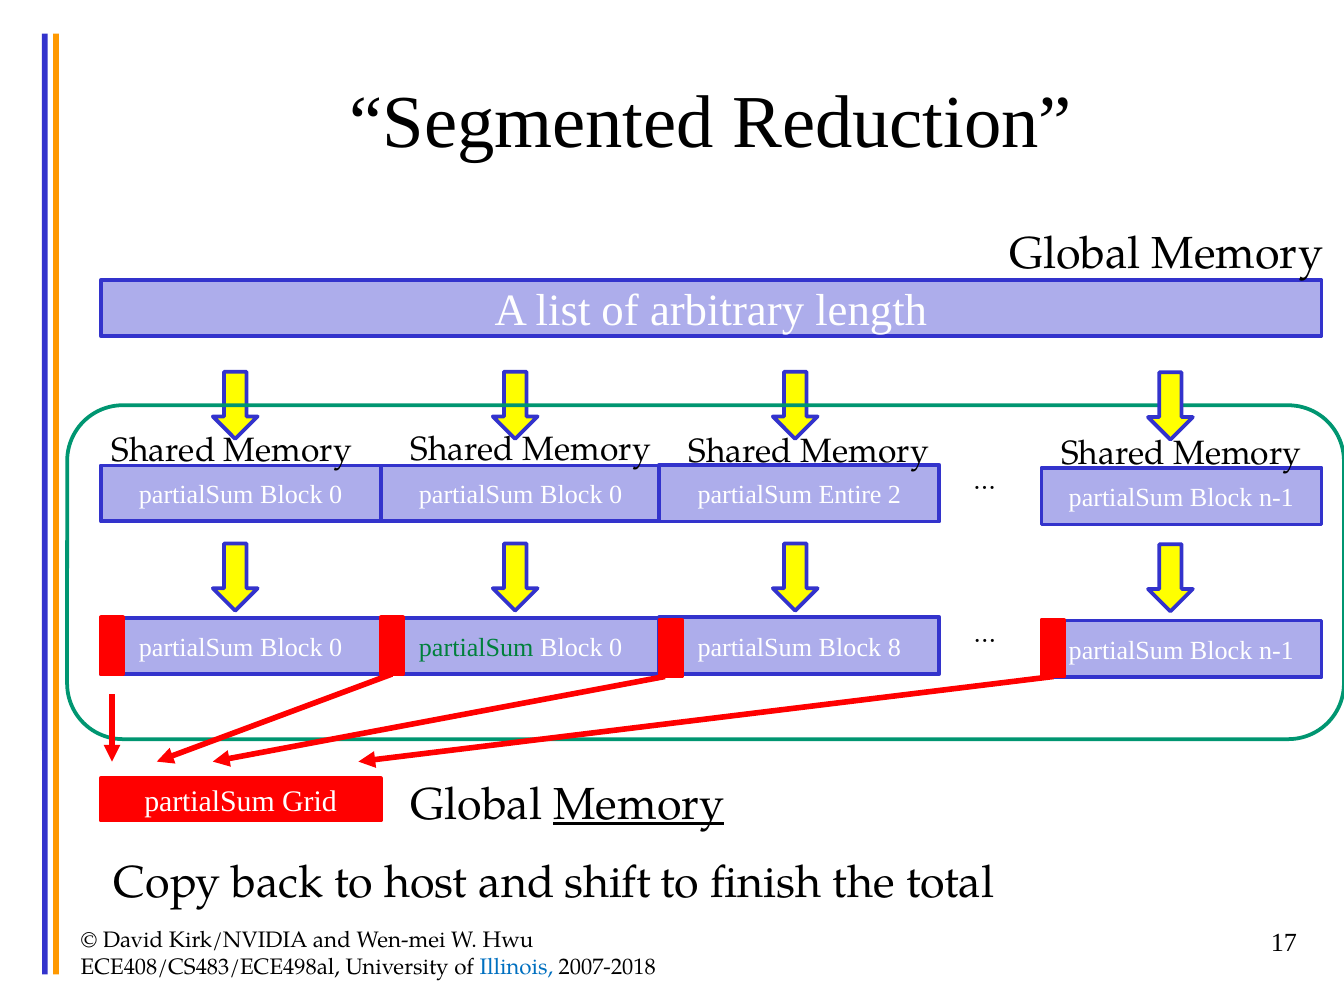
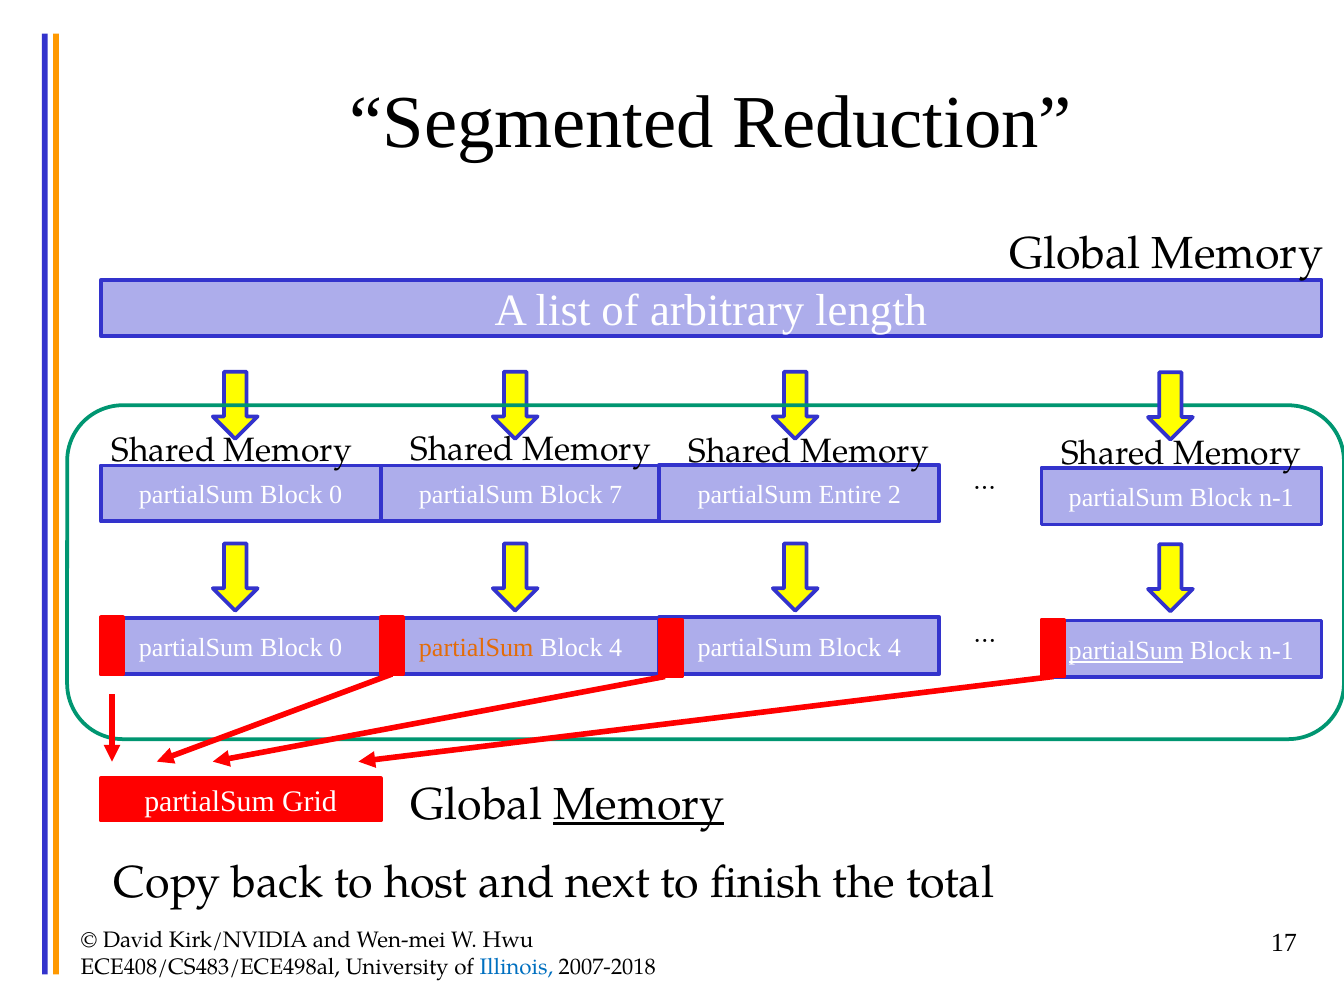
0 at (616, 495): 0 -> 7
partialSum at (476, 648) colour: green -> orange
0 at (616, 648): 0 -> 4
8 at (894, 648): 8 -> 4
partialSum at (1126, 651) underline: none -> present
shift: shift -> next
